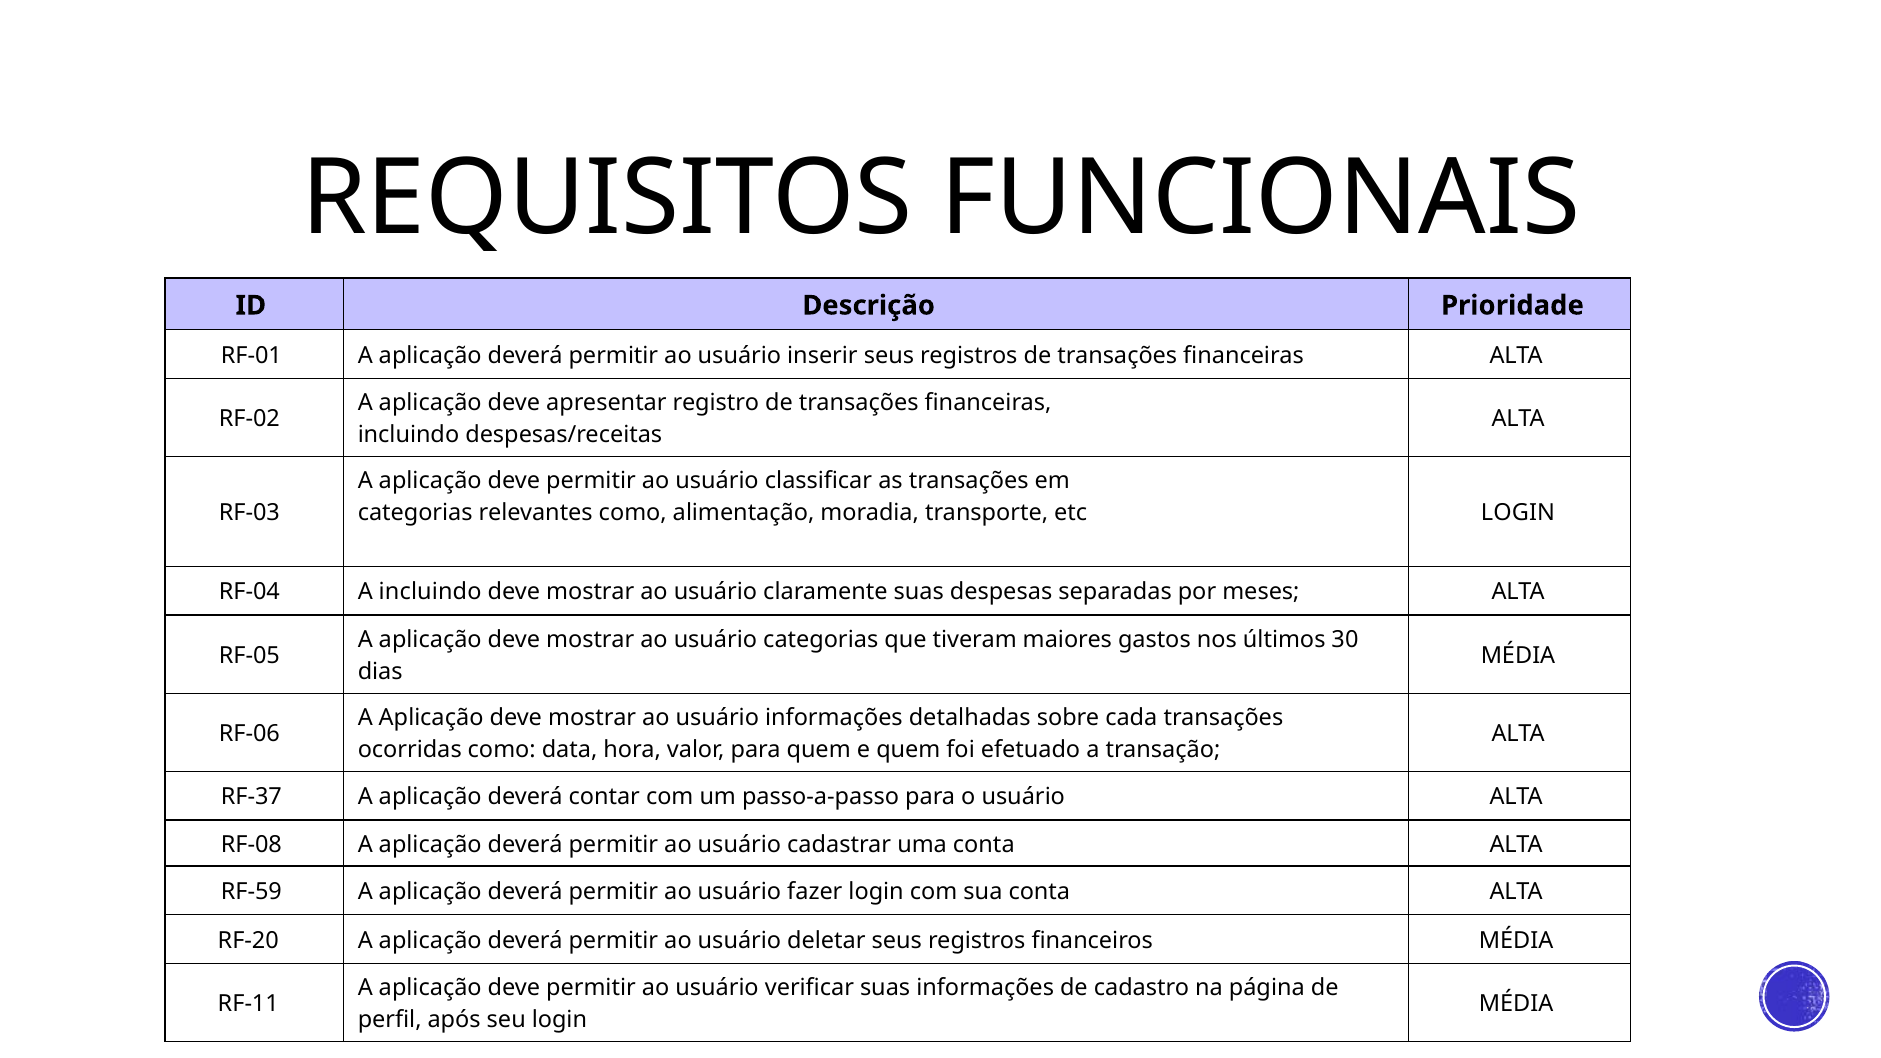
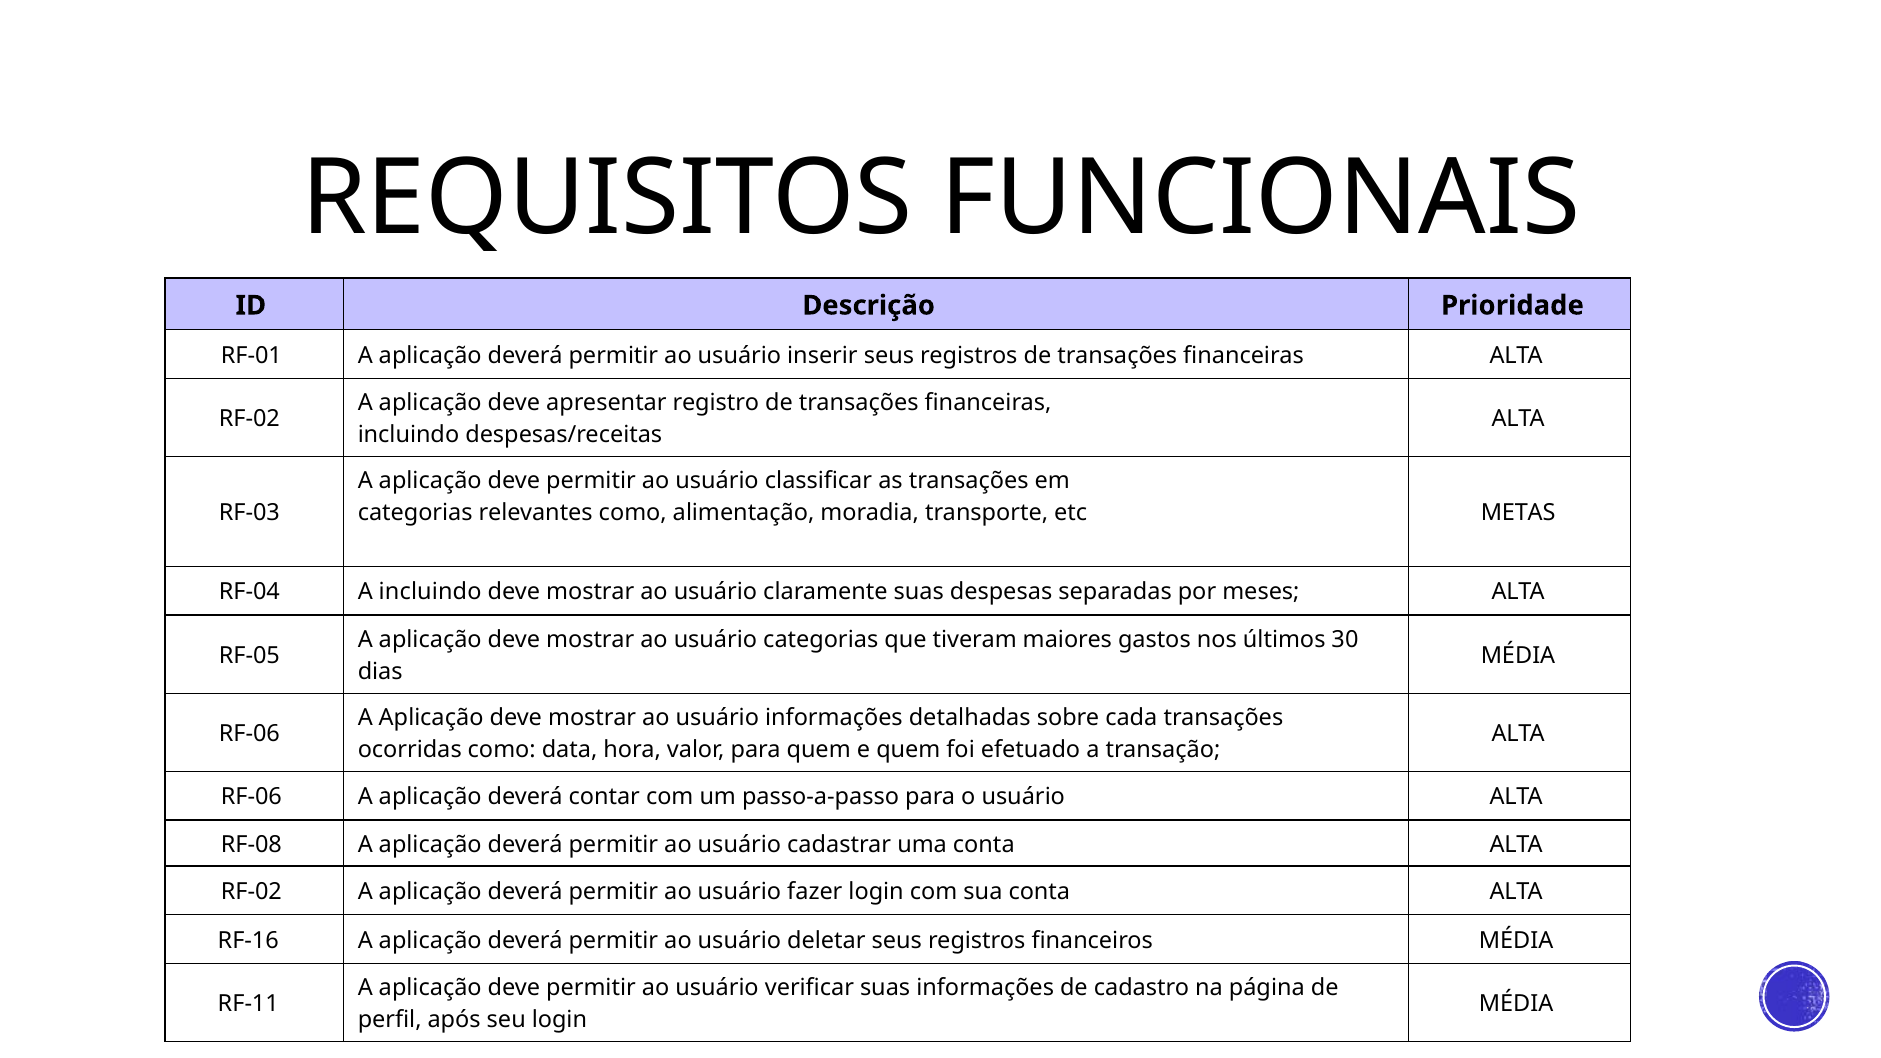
etc LOGIN: LOGIN -> METAS
RF-37 at (251, 797): RF-37 -> RF-06
RF-59 at (251, 892): RF-59 -> RF-02
RF-20: RF-20 -> RF-16
